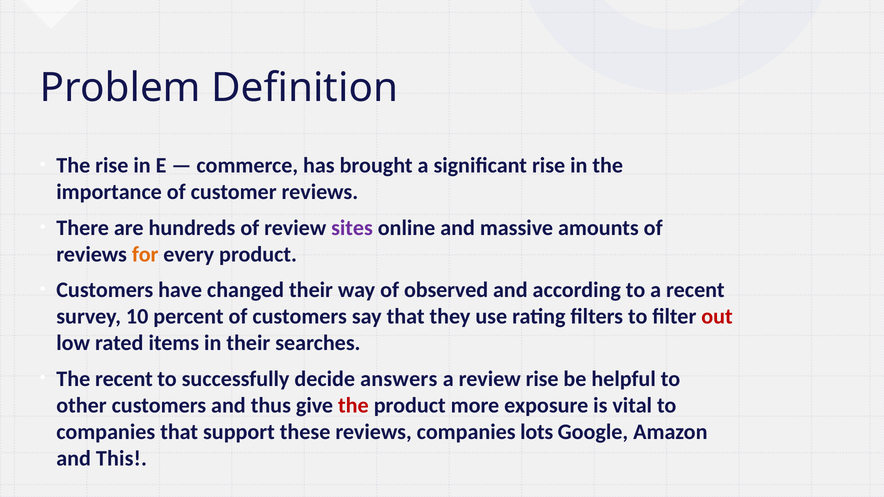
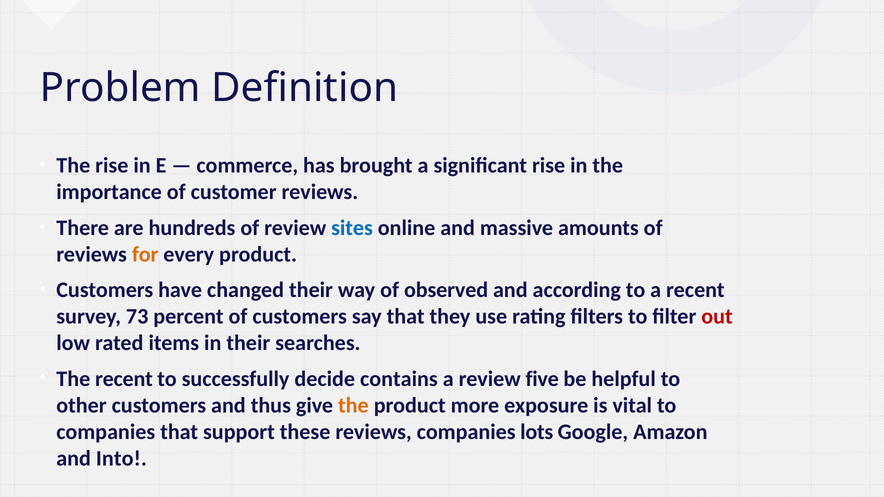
sites colour: purple -> blue
10: 10 -> 73
answers: answers -> contains
review rise: rise -> five
the at (353, 406) colour: red -> orange
This: This -> Into
